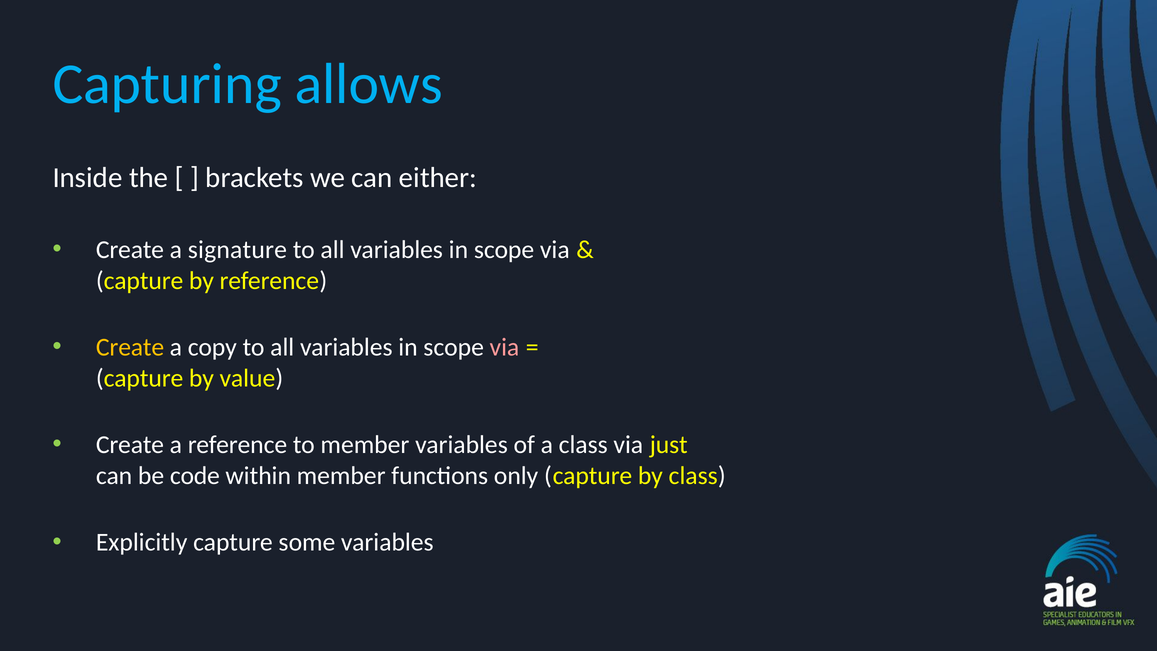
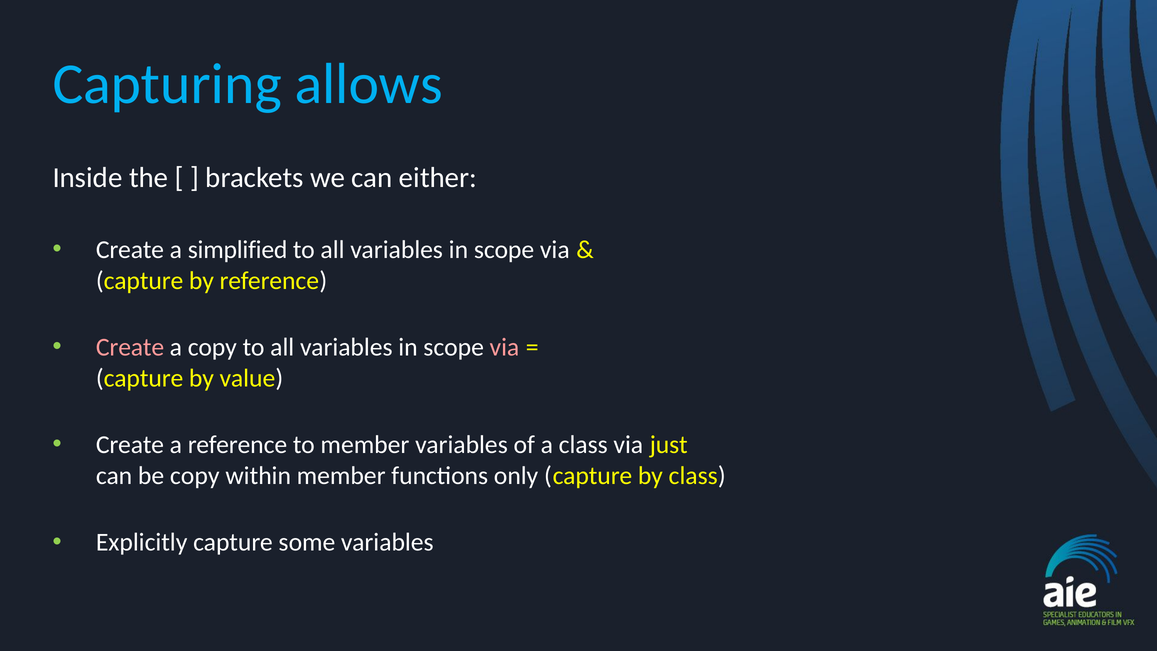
signature: signature -> simplified
Create at (130, 347) colour: yellow -> pink
be code: code -> copy
